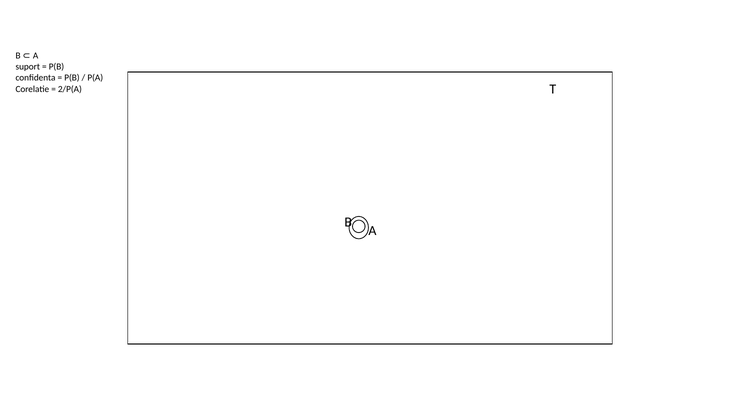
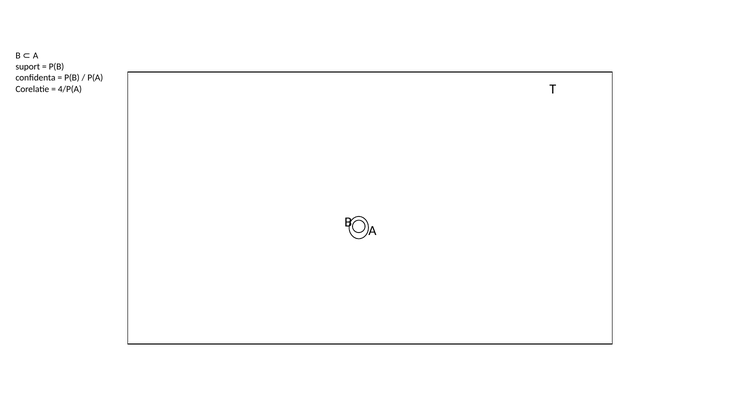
2/P(A: 2/P(A -> 4/P(A
